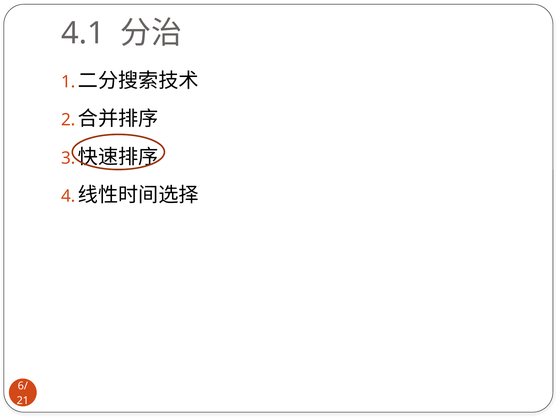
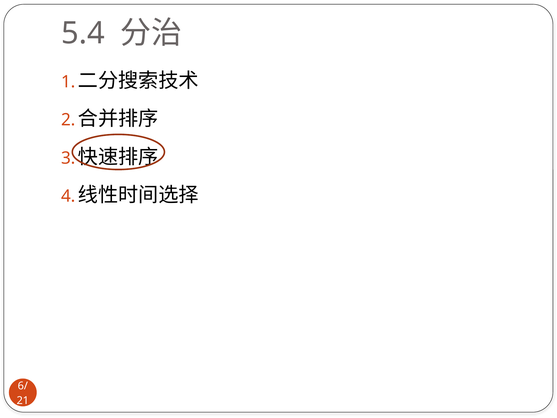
4.1: 4.1 -> 5.4
